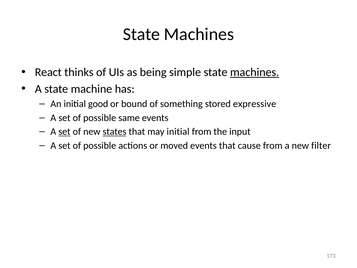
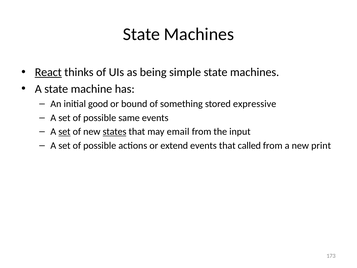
React underline: none -> present
machines at (255, 72) underline: present -> none
may initial: initial -> email
moved: moved -> extend
cause: cause -> called
filter: filter -> print
